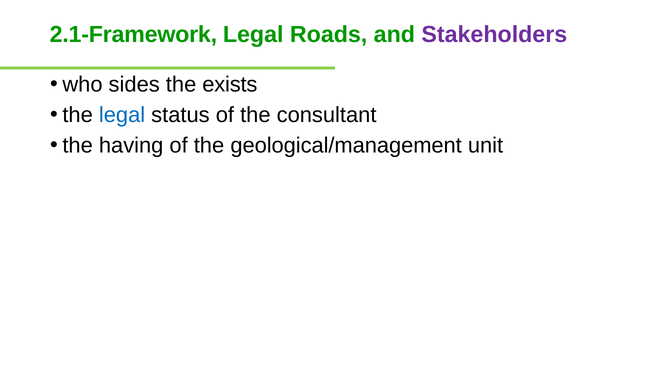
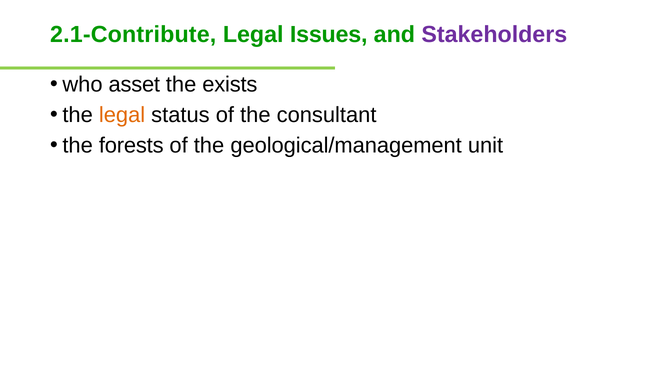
2.1-Framework: 2.1-Framework -> 2.1-Contribute
Roads: Roads -> Issues
sides: sides -> asset
legal at (122, 115) colour: blue -> orange
having: having -> forests
